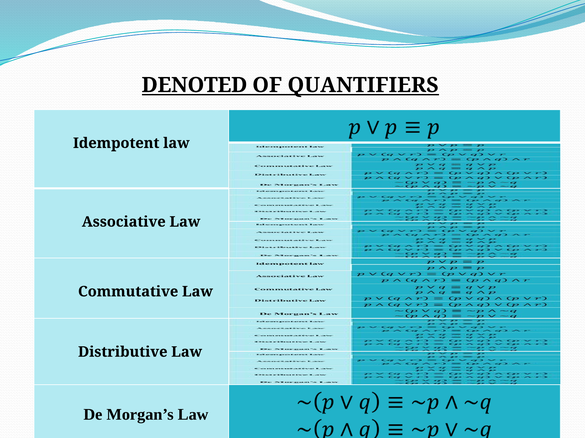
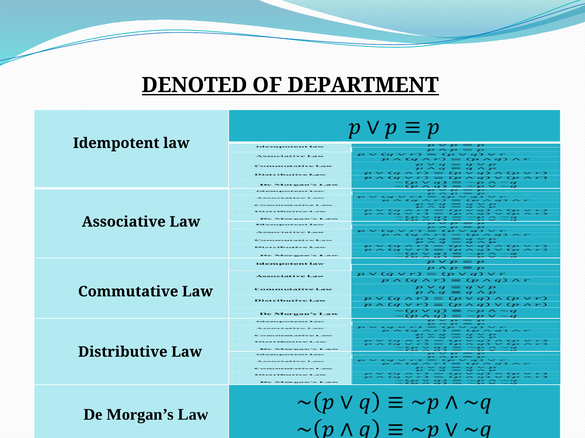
QUANTIFIERS: QUANTIFIERS -> DEPARTMENT
